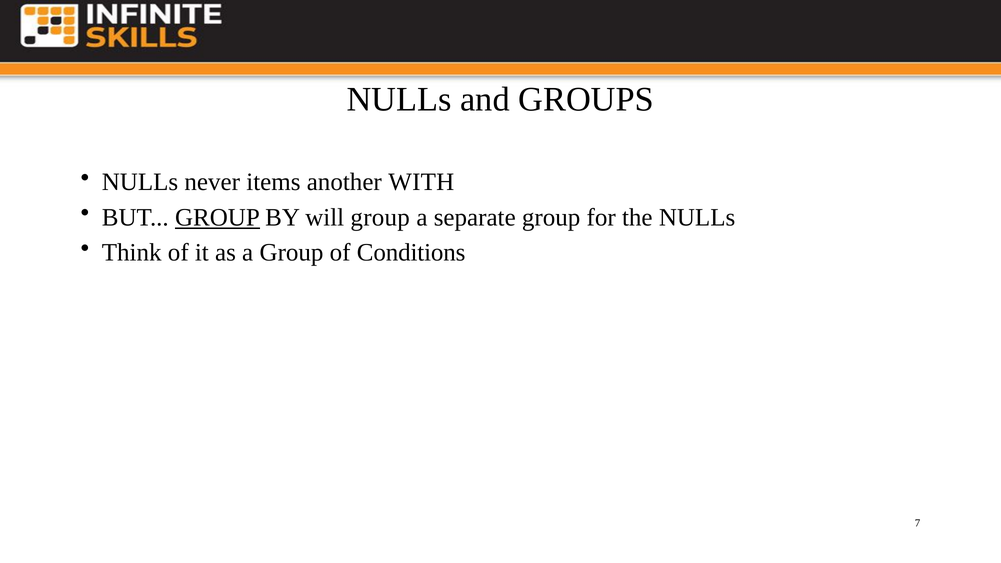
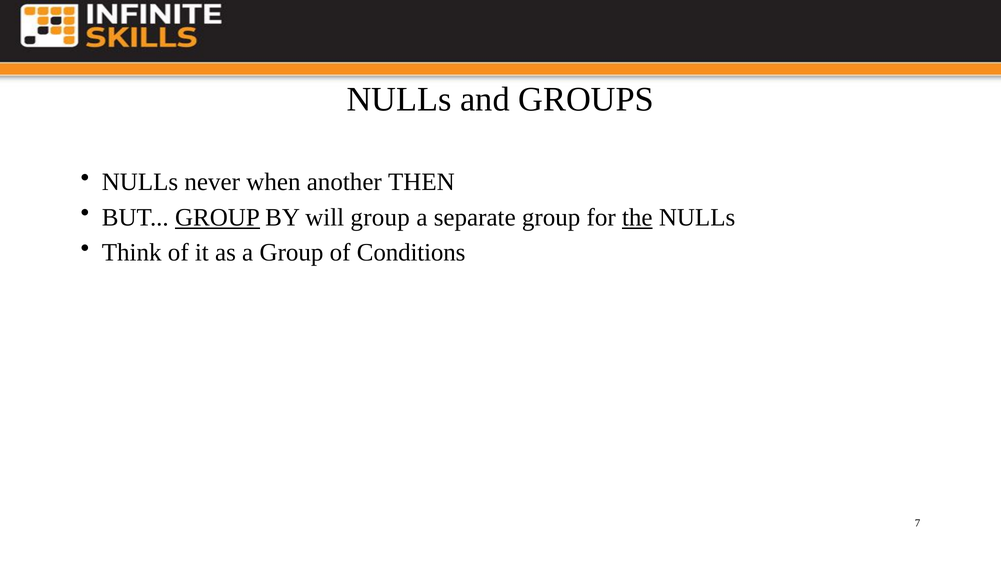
items: items -> when
WITH: WITH -> THEN
the underline: none -> present
